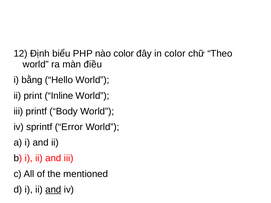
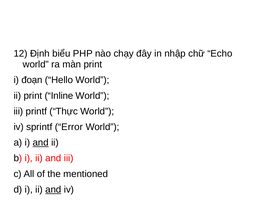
nào color: color -> chạy
in color: color -> nhập
Theo: Theo -> Echo
màn điều: điều -> print
bằng: bằng -> đoạn
Body: Body -> Thực
and at (41, 143) underline: none -> present
